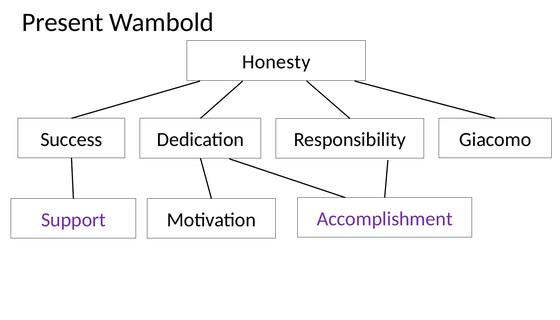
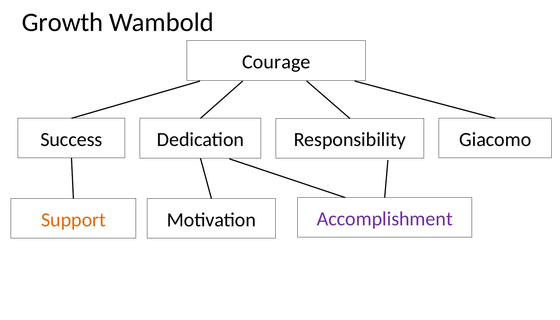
Present: Present -> Growth
Honesty: Honesty -> Courage
Support colour: purple -> orange
